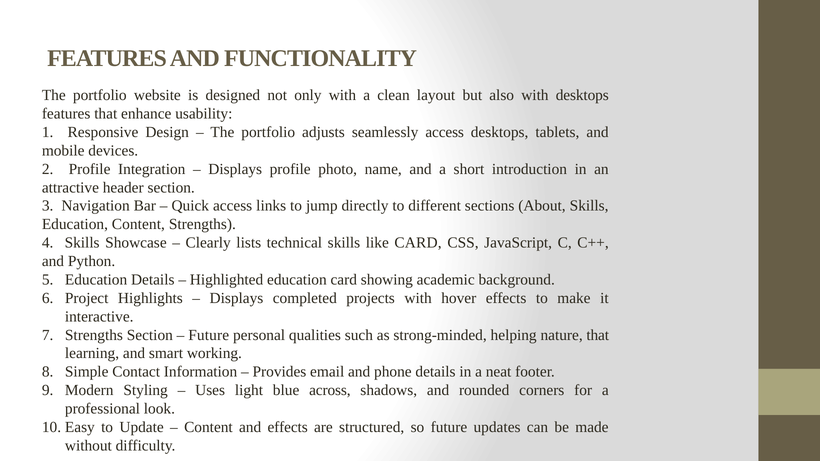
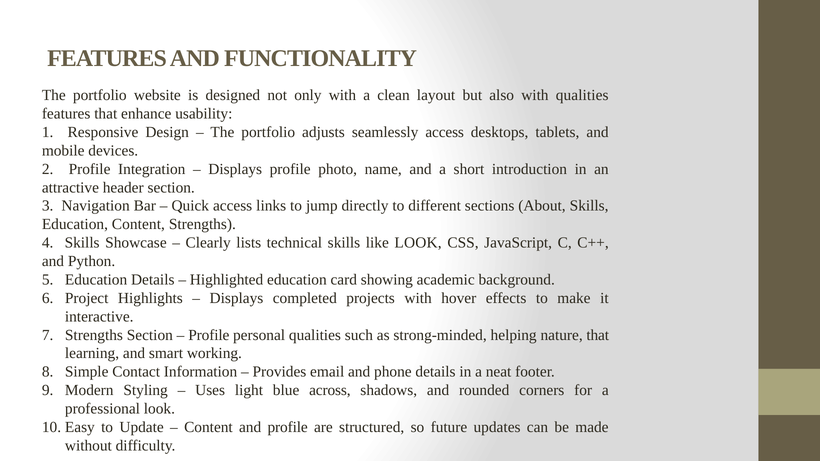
with desktops: desktops -> qualities
like CARD: CARD -> LOOK
Future at (209, 335): Future -> Profile
and effects: effects -> profile
